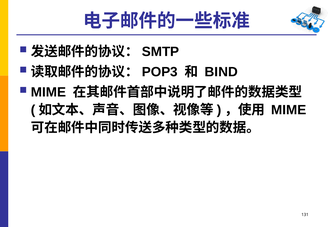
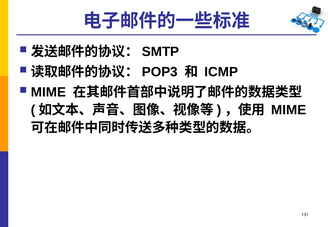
BIND: BIND -> ICMP
